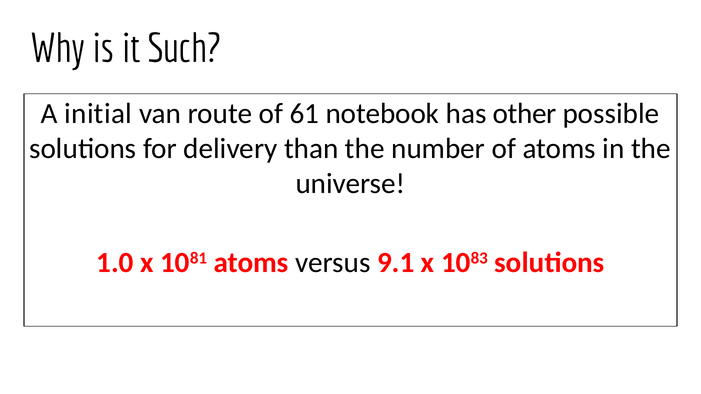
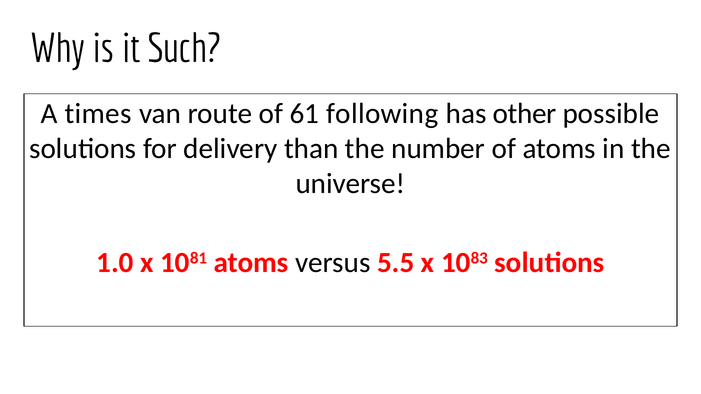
initial: initial -> times
notebook: notebook -> following
9.1: 9.1 -> 5.5
